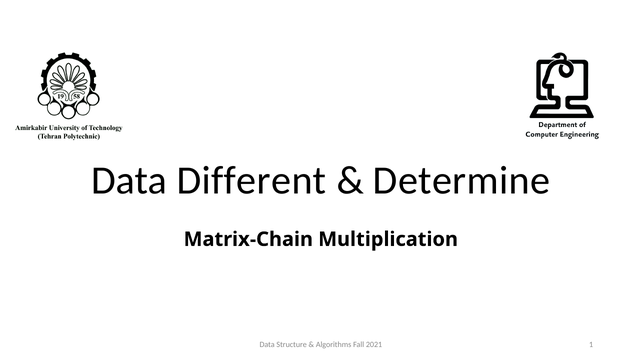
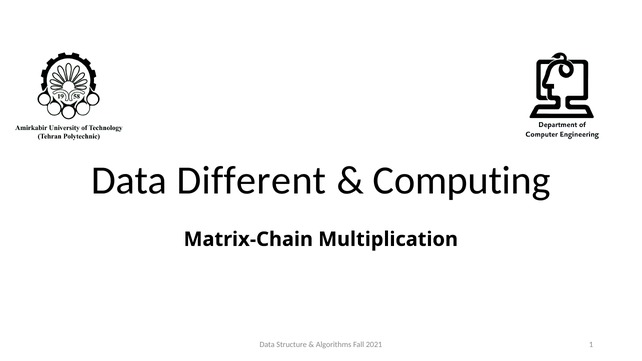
Determine: Determine -> Computing
